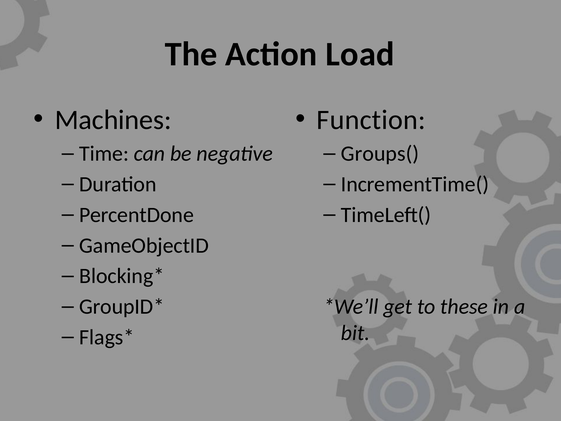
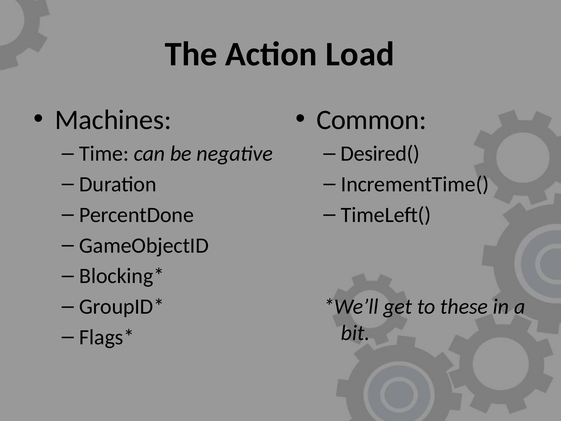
Function: Function -> Common
Groups(: Groups( -> Desired(
